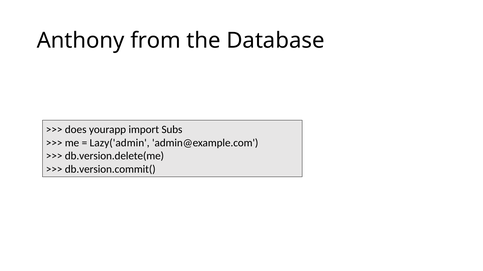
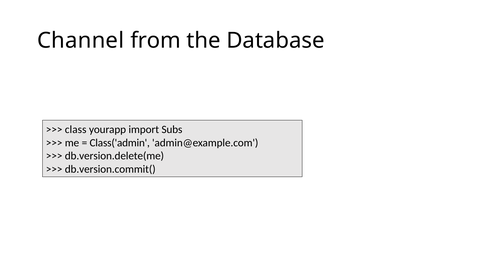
Anthony: Anthony -> Channel
does: does -> class
Lazy('admin: Lazy('admin -> Class('admin
